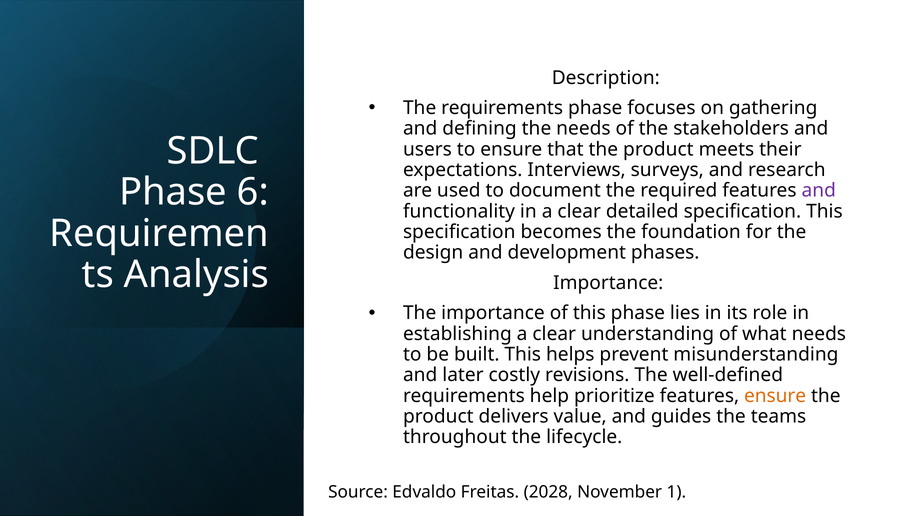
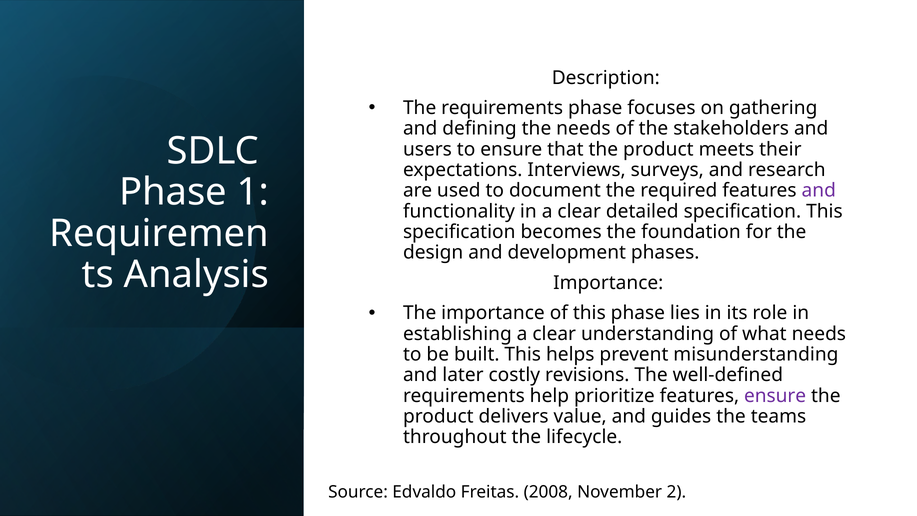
6: 6 -> 1
ensure at (775, 396) colour: orange -> purple
2028: 2028 -> 2008
1: 1 -> 2
